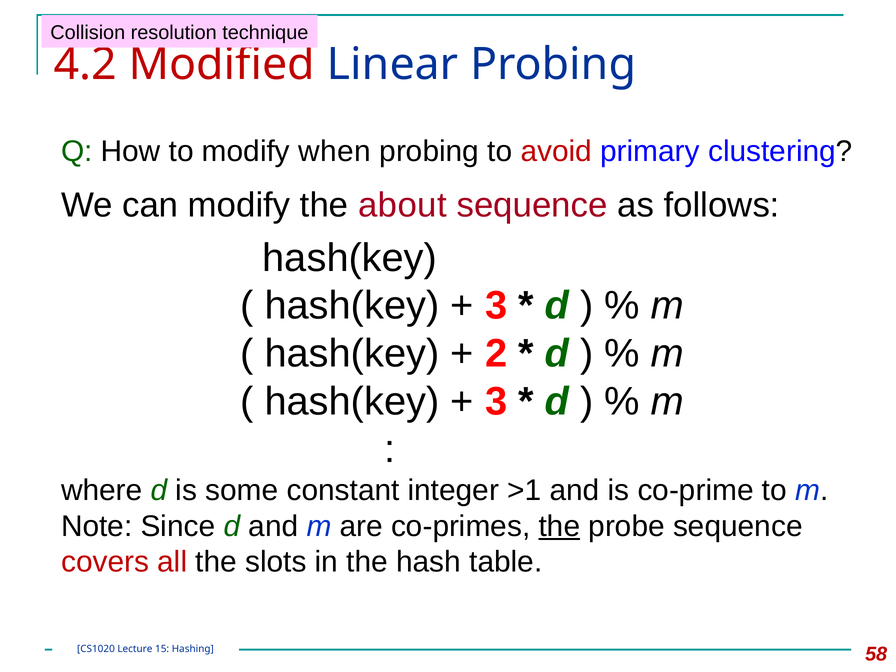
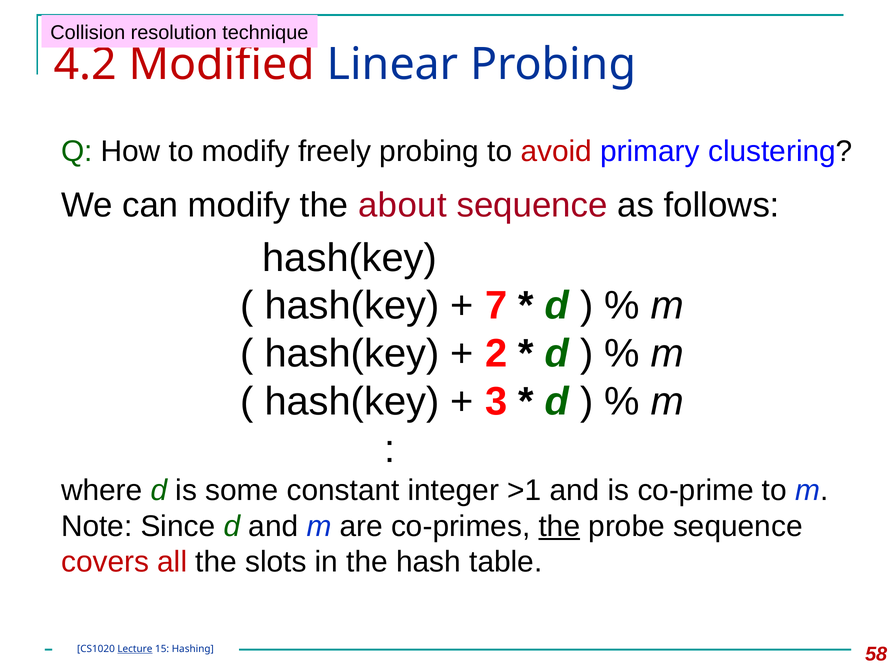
when: when -> freely
3 at (496, 306): 3 -> 7
Lecture underline: none -> present
